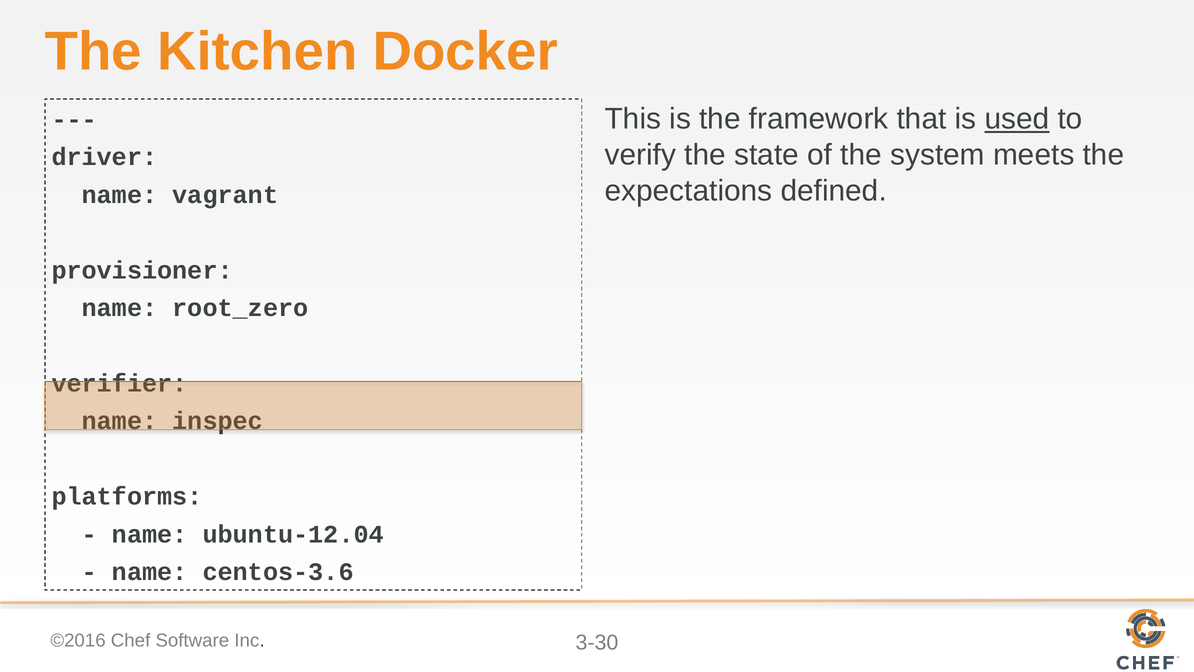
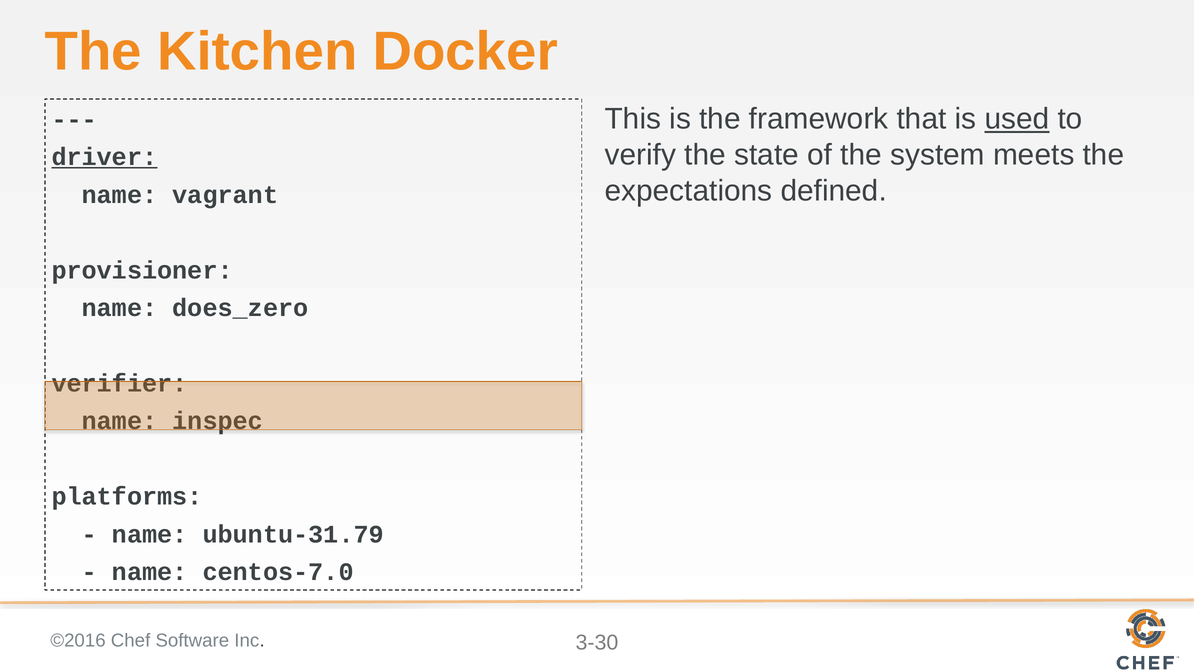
driver underline: none -> present
root_zero: root_zero -> does_zero
ubuntu-12.04: ubuntu-12.04 -> ubuntu-31.79
centos-3.6: centos-3.6 -> centos-7.0
